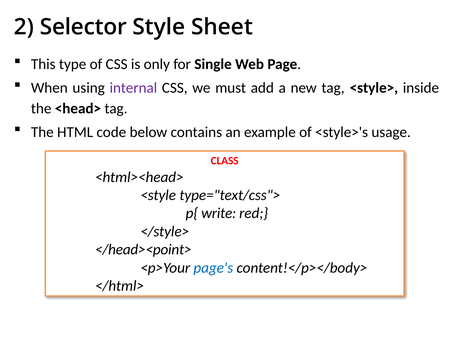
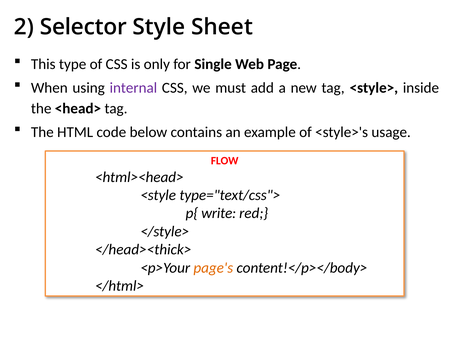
CLASS: CLASS -> FLOW
</head><point>: </head><point> -> </head><thick>
page's colour: blue -> orange
